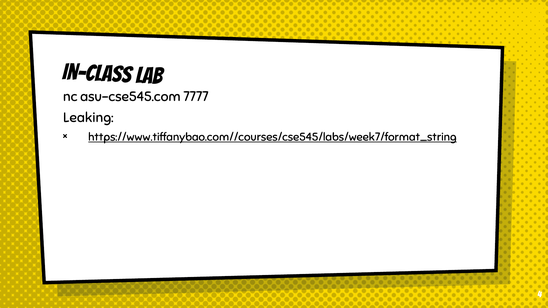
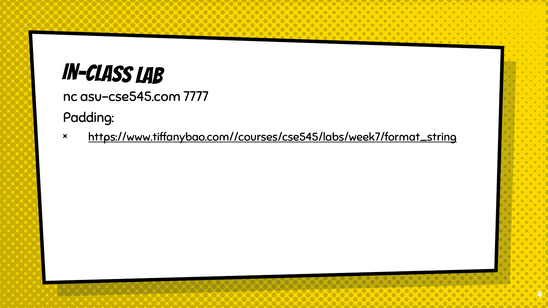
Leaking: Leaking -> Padding
